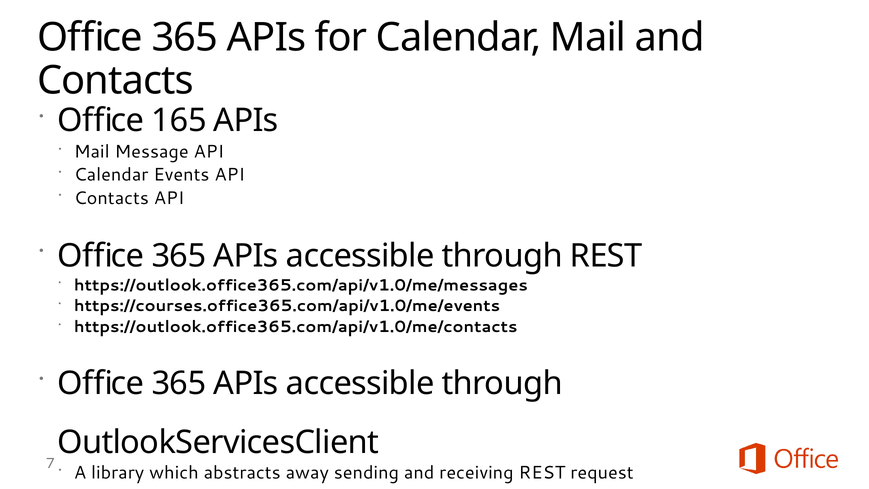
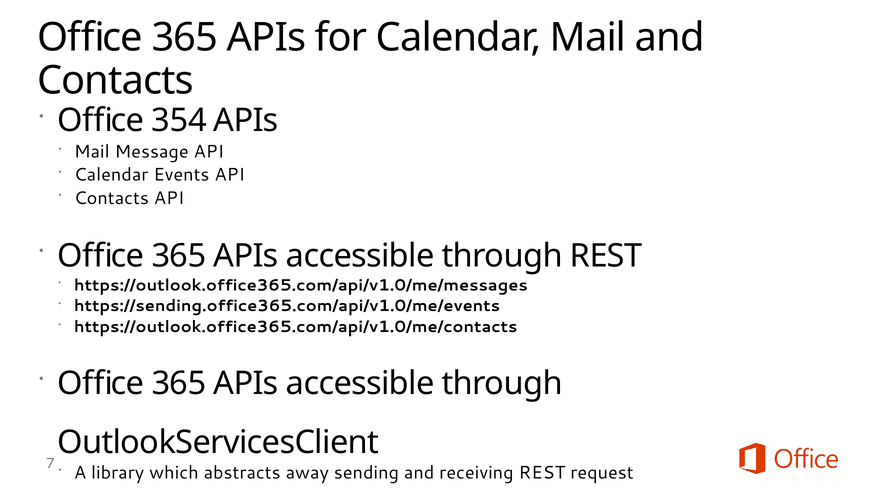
165: 165 -> 354
https://courses.office365.com/api/v1.0/me/events: https://courses.office365.com/api/v1.0/me/events -> https://sending.office365.com/api/v1.0/me/events
